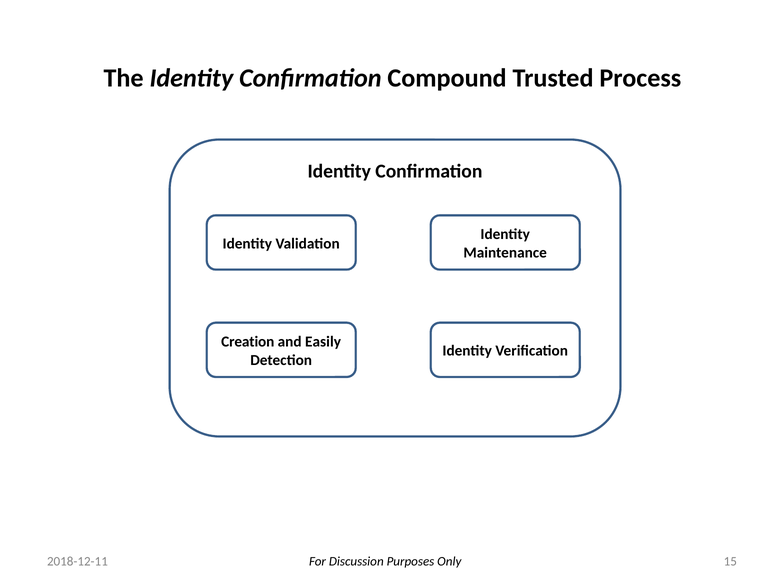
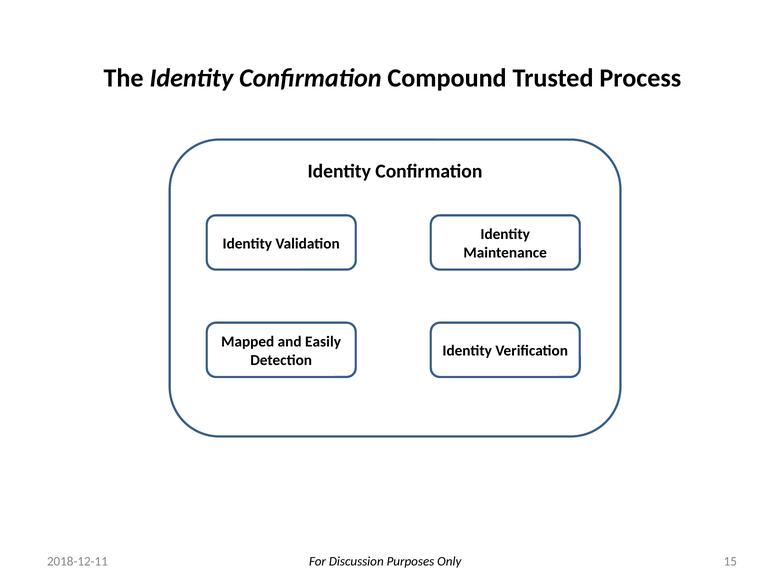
Creation: Creation -> Mapped
